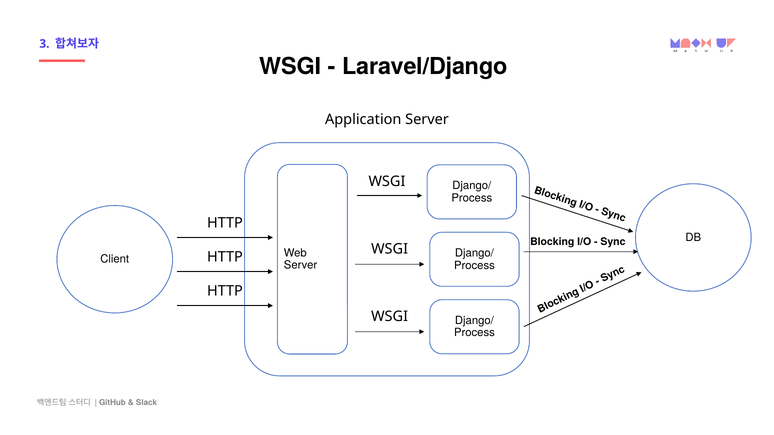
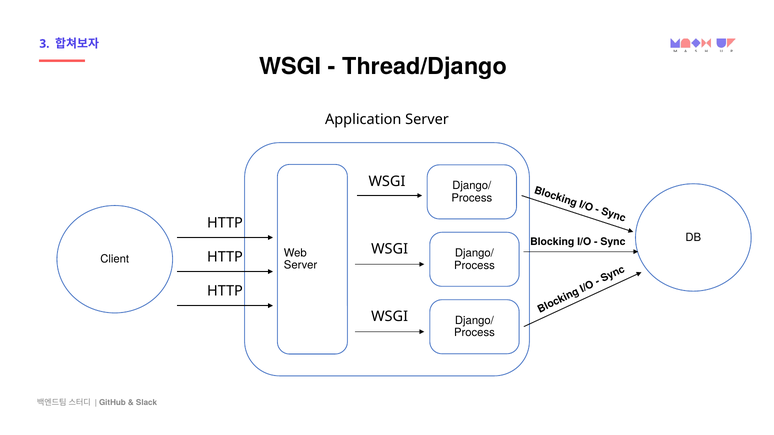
Laravel/Django: Laravel/Django -> Thread/Django
